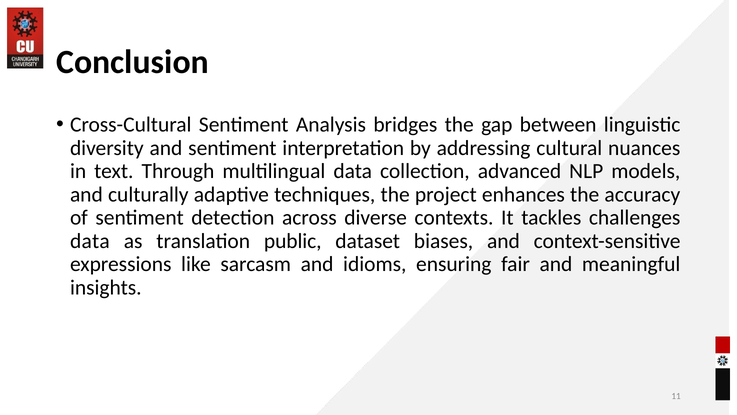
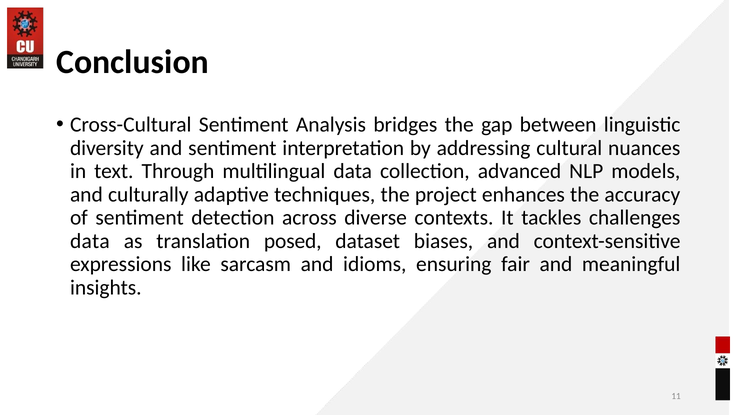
public: public -> posed
